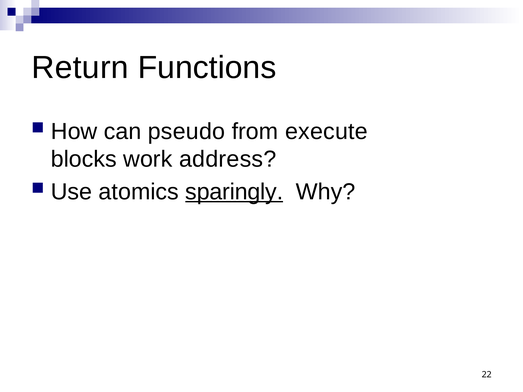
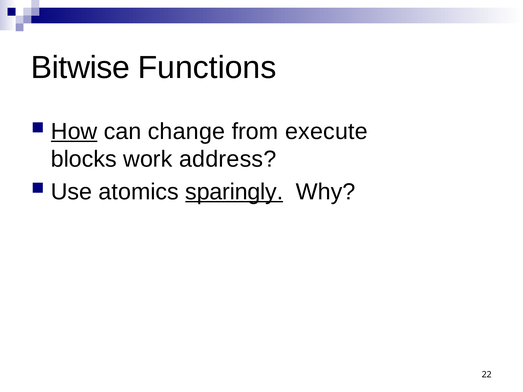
Return: Return -> Bitwise
How underline: none -> present
pseudo: pseudo -> change
